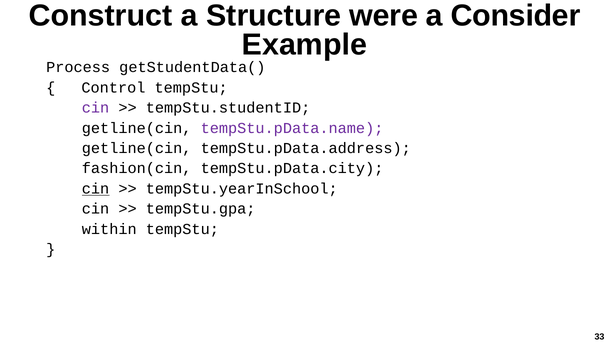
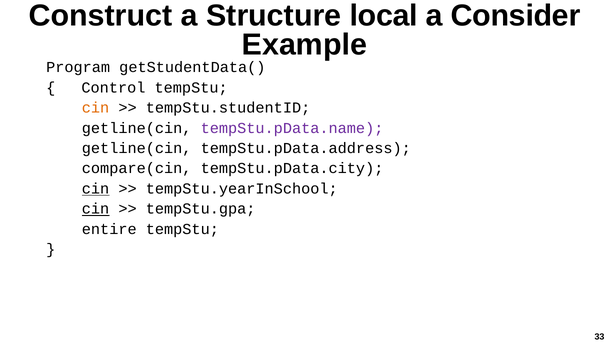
were: were -> local
Process: Process -> Program
cin at (96, 108) colour: purple -> orange
fashion(cin: fashion(cin -> compare(cin
cin at (96, 209) underline: none -> present
within: within -> entire
